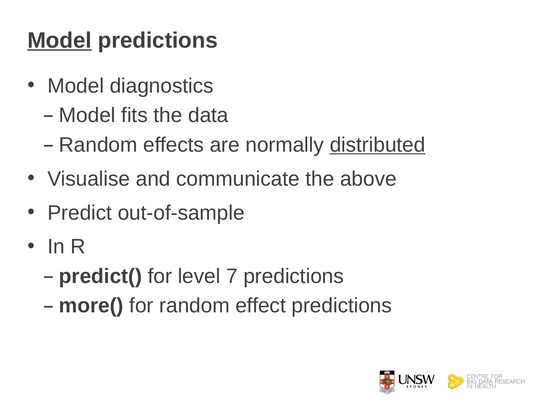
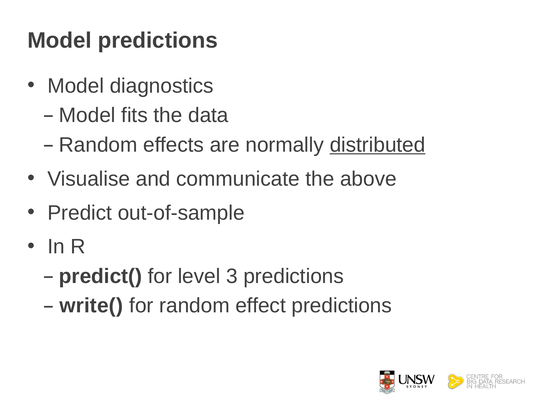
Model at (60, 40) underline: present -> none
7: 7 -> 3
more(: more( -> write(
